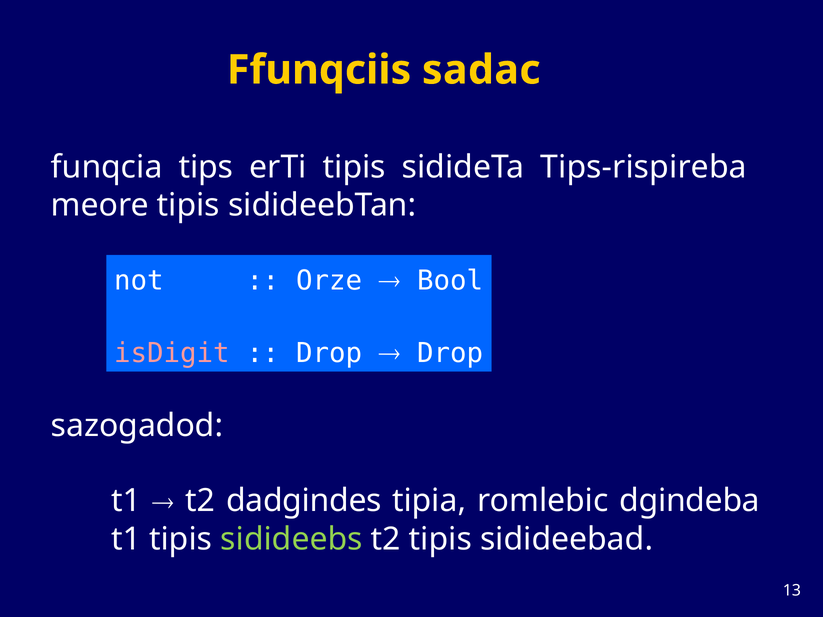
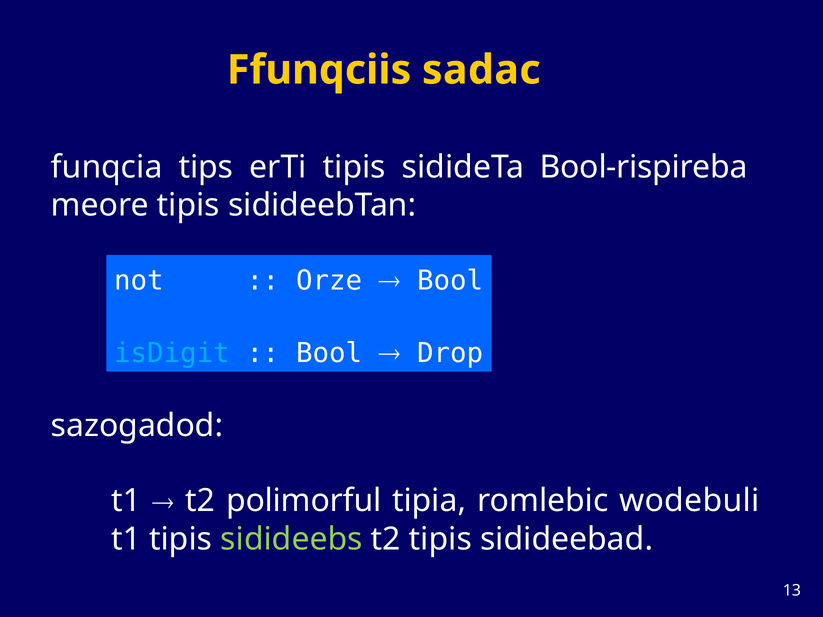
Tips-rispireba: Tips-rispireba -> Bool-rispireba
isDigit colour: pink -> light blue
Drop at (329, 353): Drop -> Bool
dadgindes: dadgindes -> polimorful
dgindeba: dgindeba -> wodebuli
